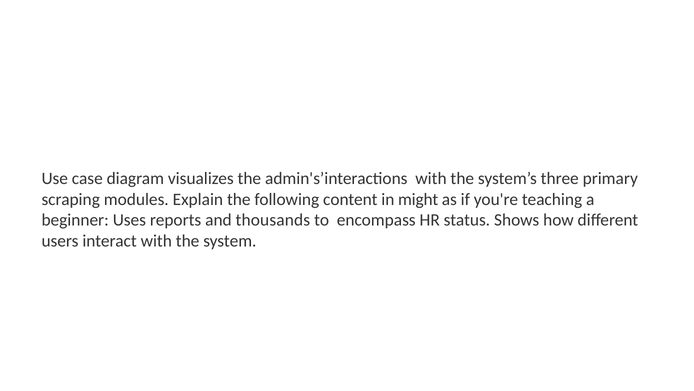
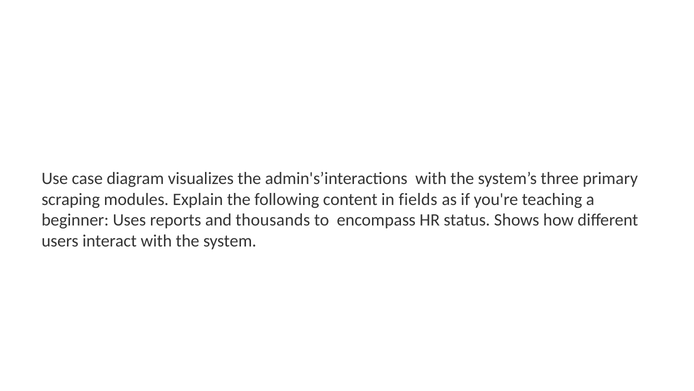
might: might -> fields
